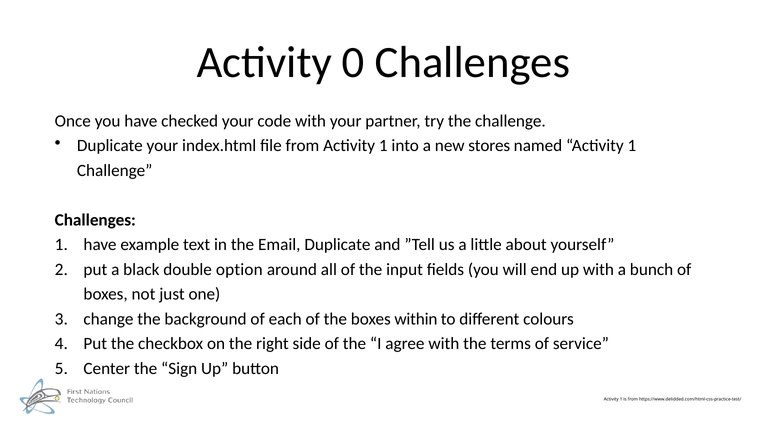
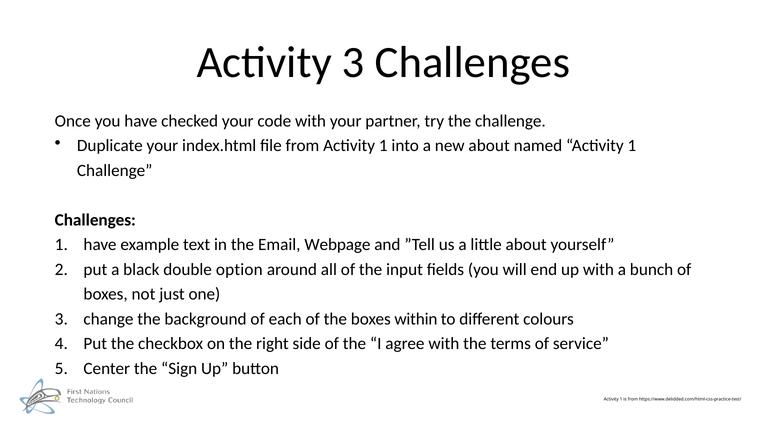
Activity 0: 0 -> 3
new stores: stores -> about
Email Duplicate: Duplicate -> Webpage
